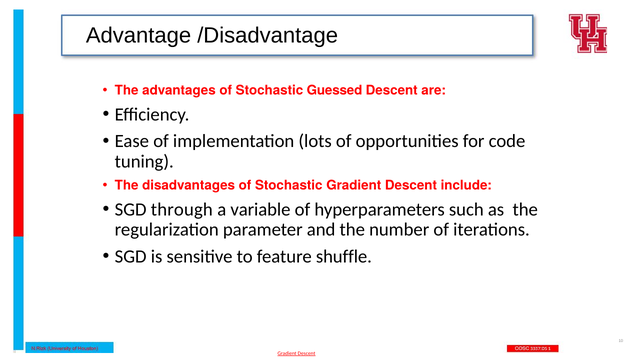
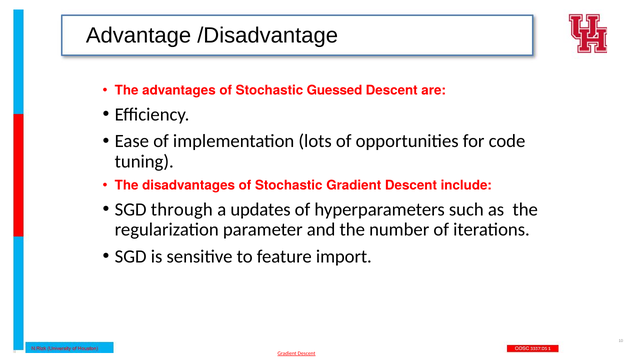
variable: variable -> updates
shuffle: shuffle -> import
